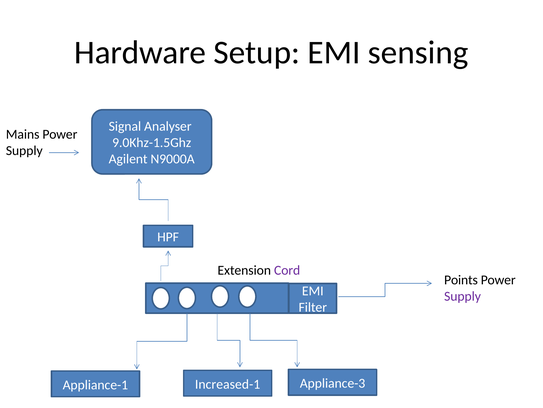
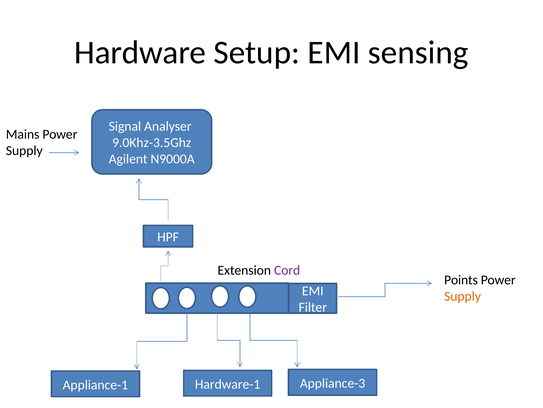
9.0Khz-1.5Ghz: 9.0Khz-1.5Ghz -> 9.0Khz-3.5Ghz
Supply at (463, 296) colour: purple -> orange
Increased-1: Increased-1 -> Hardware-1
